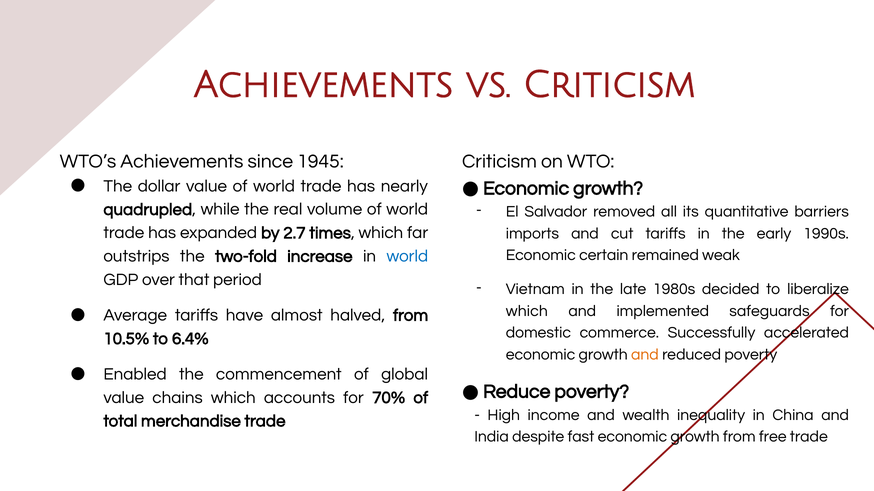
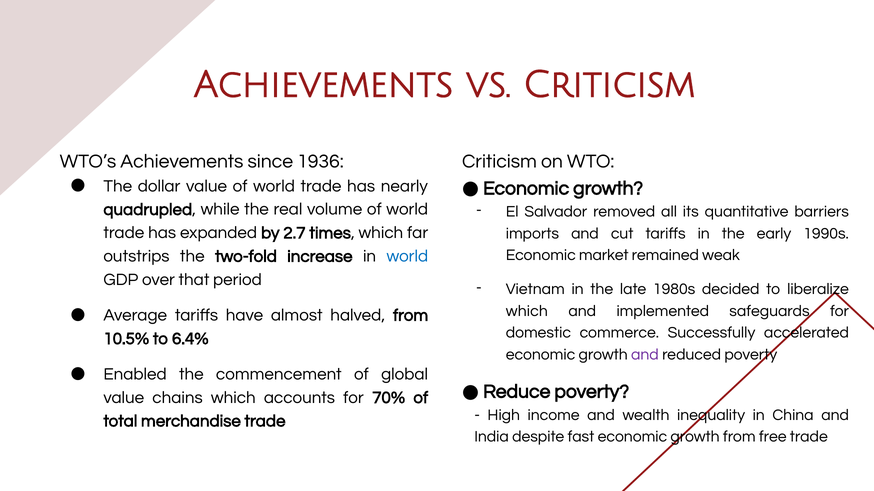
1945: 1945 -> 1936
certain: certain -> market
and at (645, 355) colour: orange -> purple
